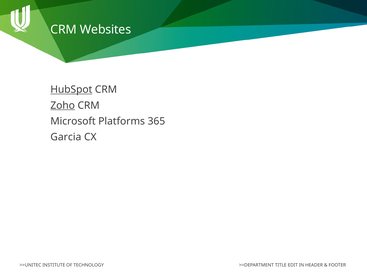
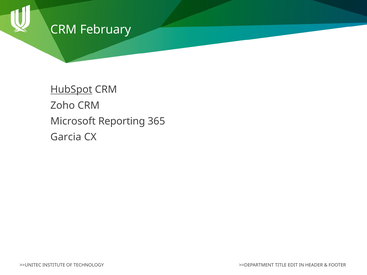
Websites: Websites -> February
Zoho underline: present -> none
Platforms: Platforms -> Reporting
